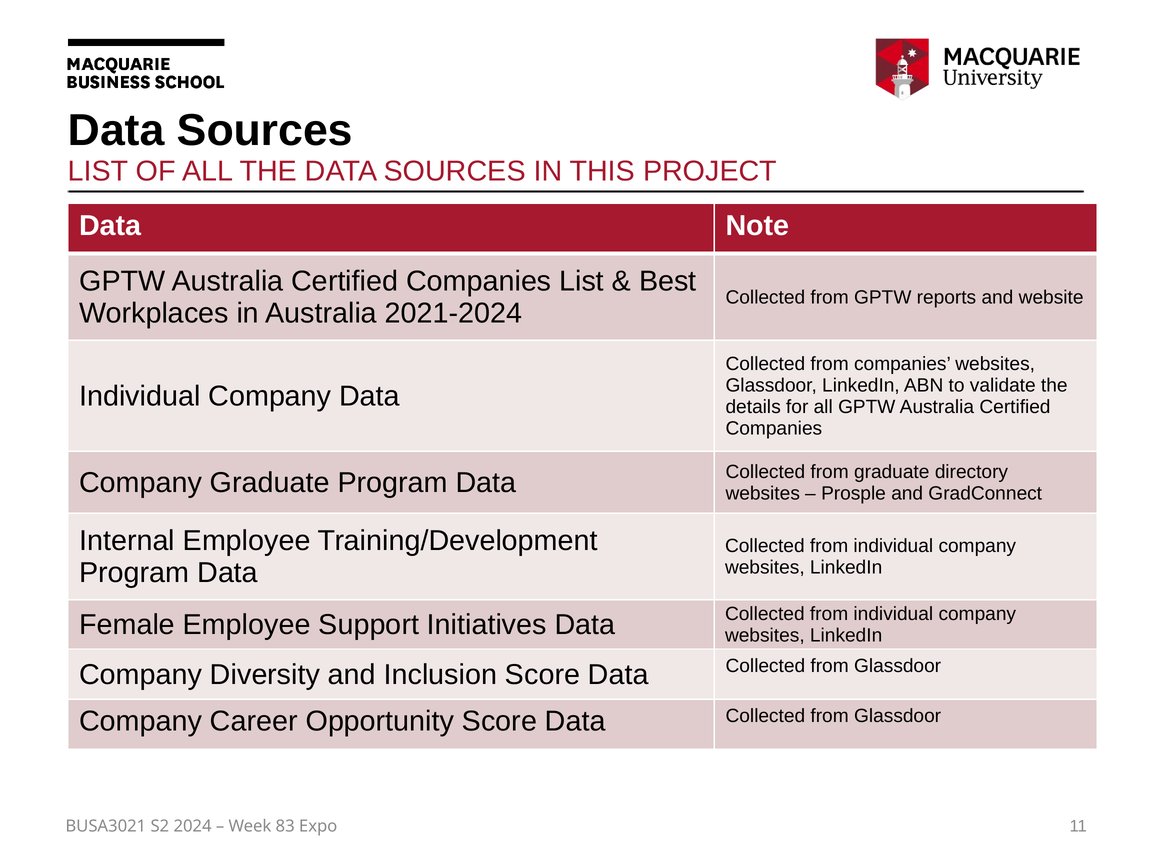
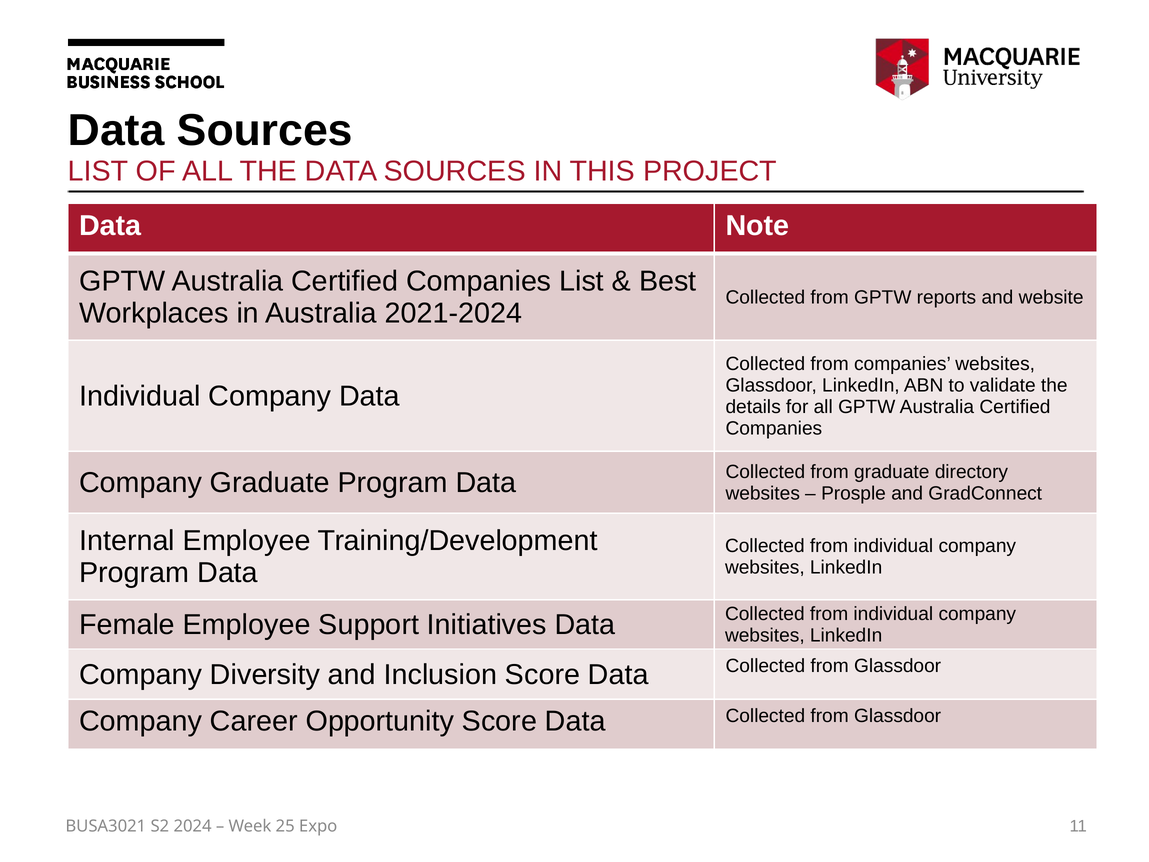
83: 83 -> 25
